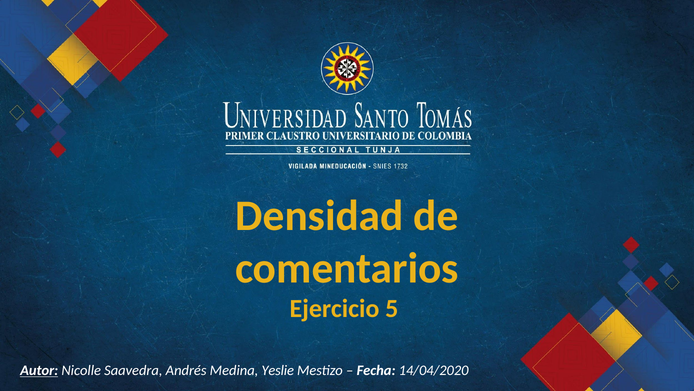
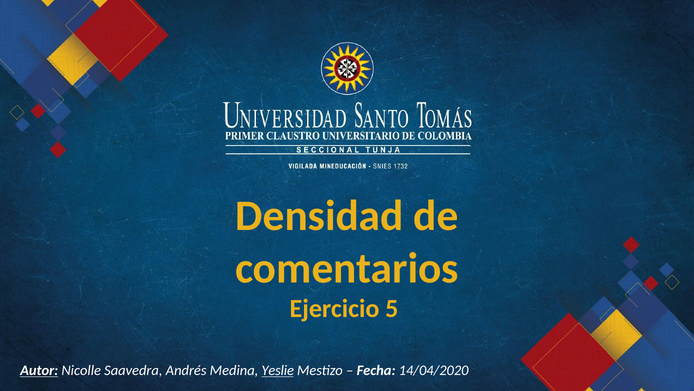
Yeslie underline: none -> present
